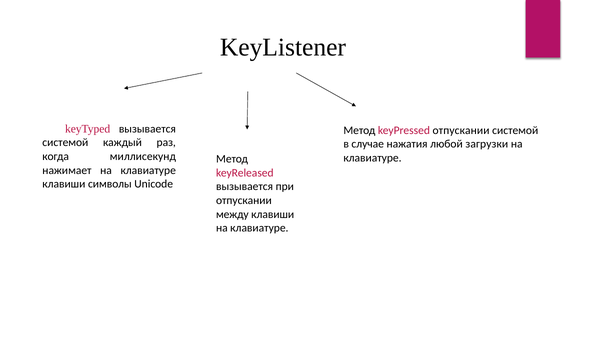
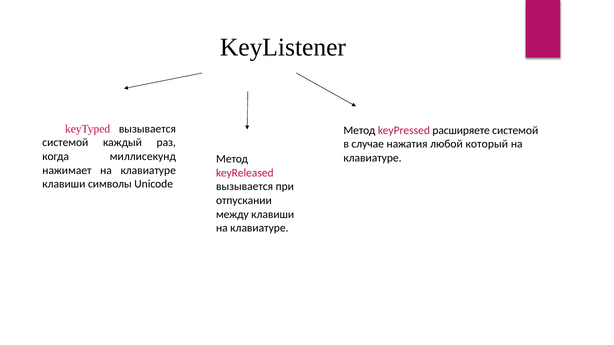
keyPressed отпускании: отпускании -> расширяете
загрузки: загрузки -> который
